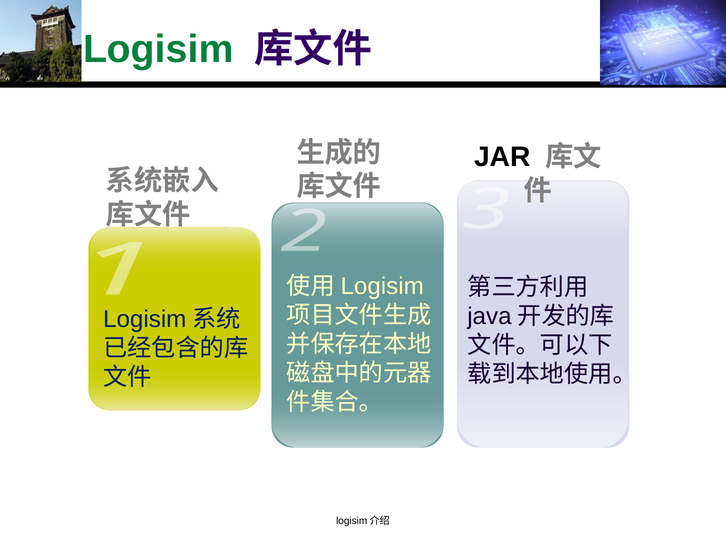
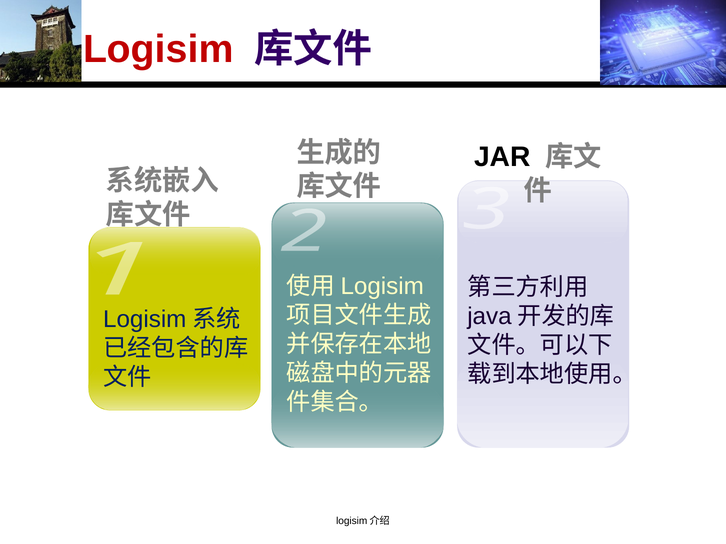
Logisim colour: green -> red
